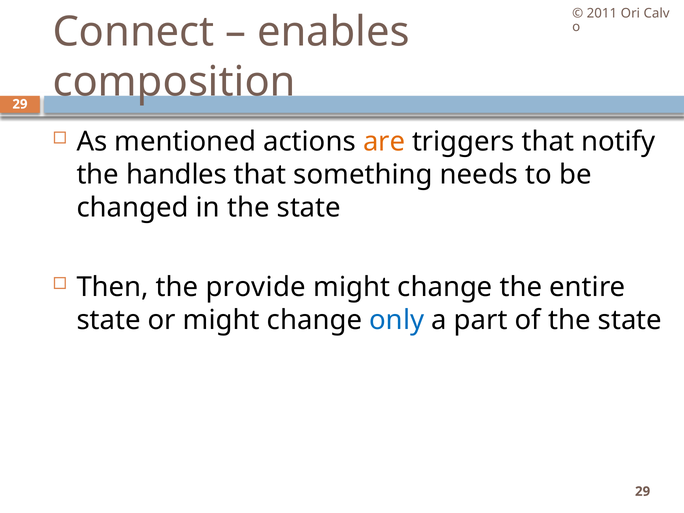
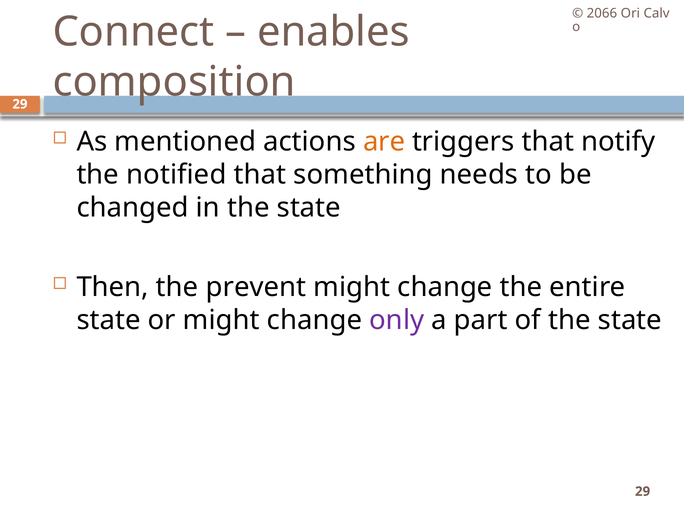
2011: 2011 -> 2066
handles: handles -> notified
provide: provide -> prevent
only colour: blue -> purple
